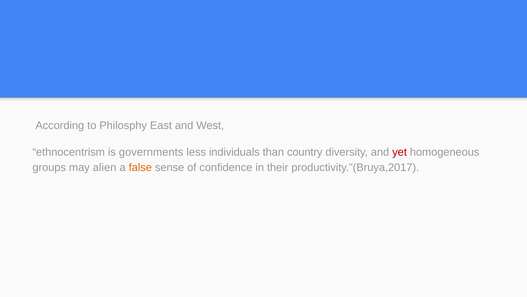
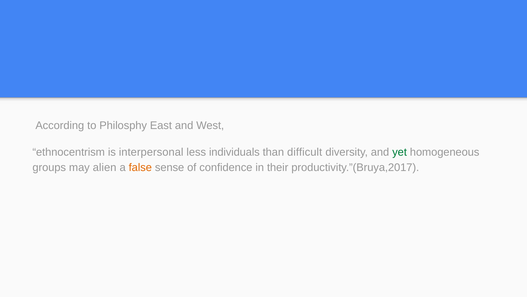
governments: governments -> interpersonal
country: country -> difficult
yet colour: red -> green
